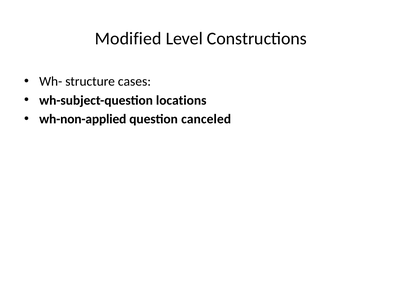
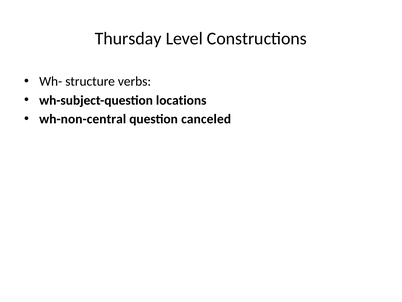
Modified: Modified -> Thursday
cases: cases -> verbs
wh-non-applied: wh-non-applied -> wh-non-central
